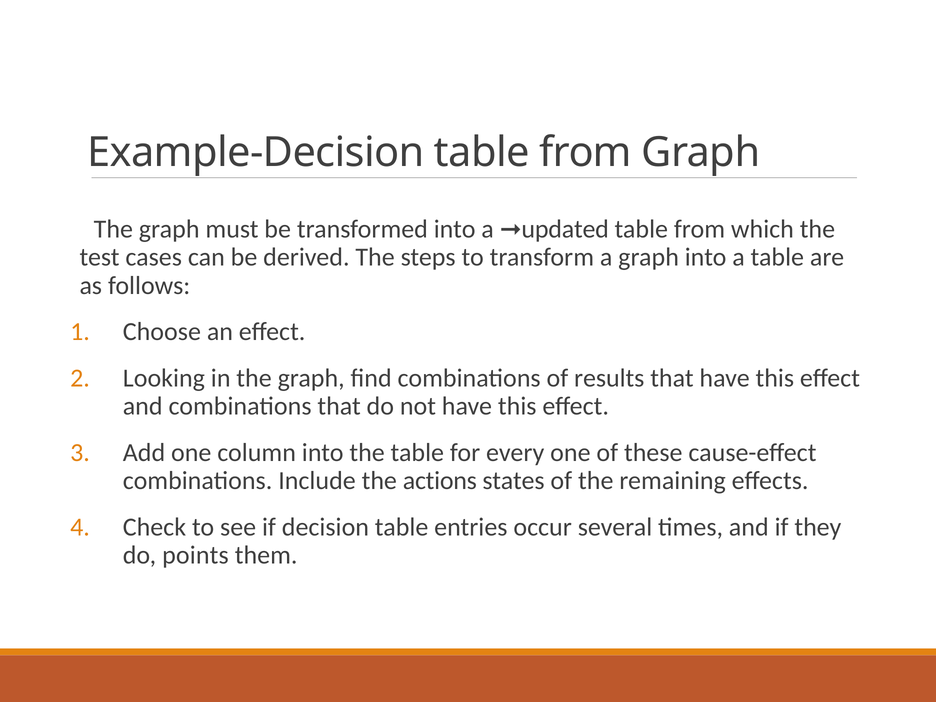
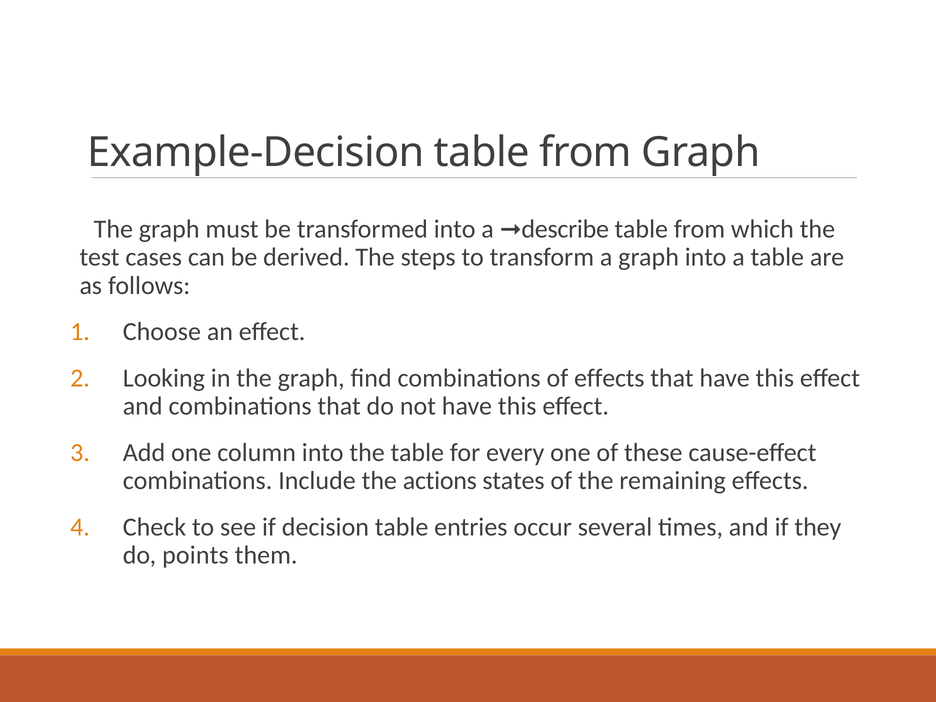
updated: updated -> describe
of results: results -> effects
